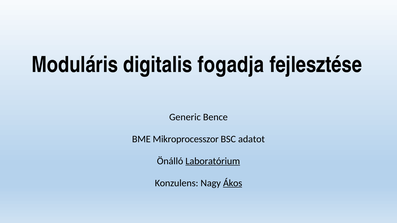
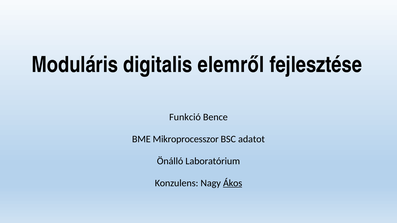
fogadja: fogadja -> elemről
Generic: Generic -> Funkció
Laboratórium underline: present -> none
